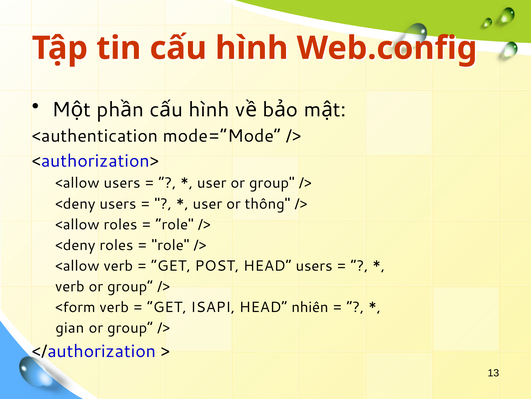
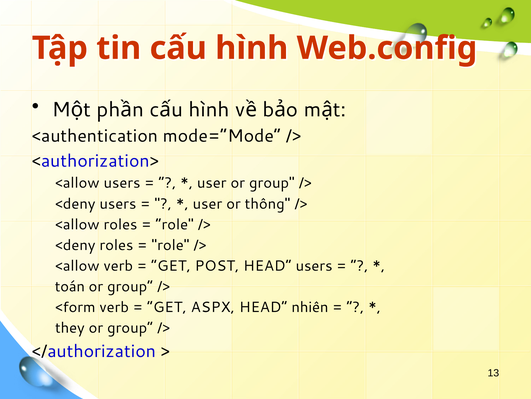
verb at (70, 286): verb -> toán
ISAPI: ISAPI -> ASPX
gian: gian -> they
